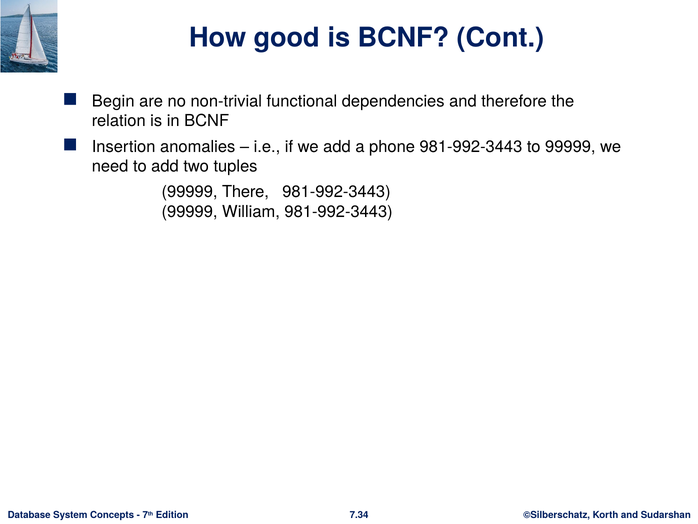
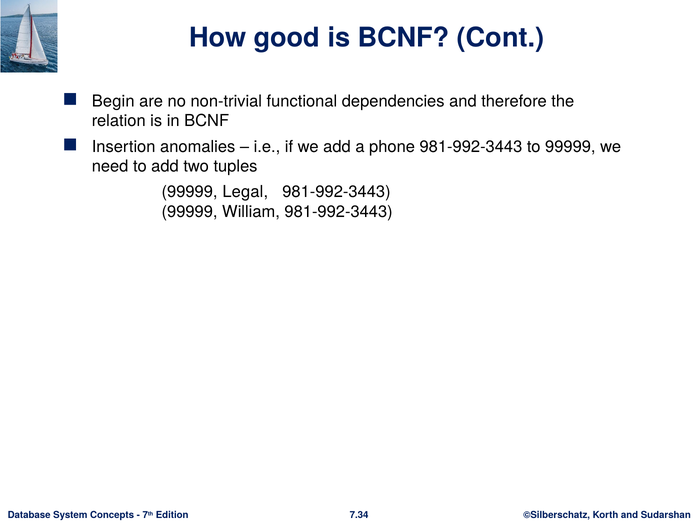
There: There -> Legal
